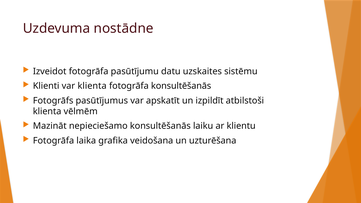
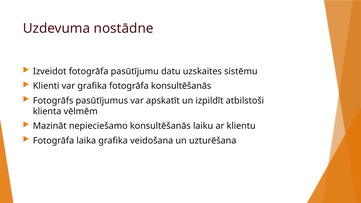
var klienta: klienta -> grafika
